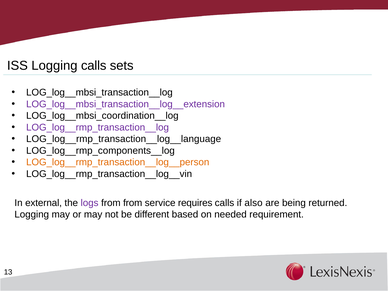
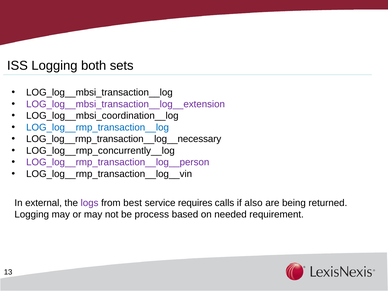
Logging calls: calls -> both
LOG_log__rmp_transaction__log colour: purple -> blue
LOG_log__rmp_transaction__log__language: LOG_log__rmp_transaction__log__language -> LOG_log__rmp_transaction__log__necessary
LOG_log__rmp_components__log: LOG_log__rmp_components__log -> LOG_log__rmp_concurrently__log
LOG_log__rmp_transaction__log__person colour: orange -> purple
from from: from -> best
different: different -> process
